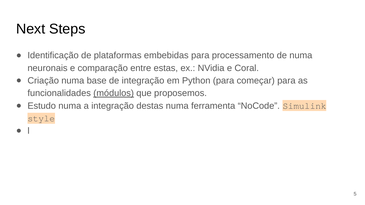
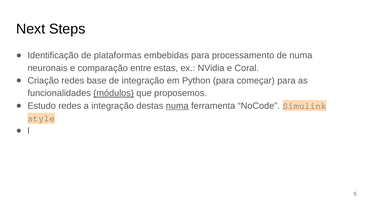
Criação numa: numa -> redes
Estudo numa: numa -> redes
numa at (177, 106) underline: none -> present
